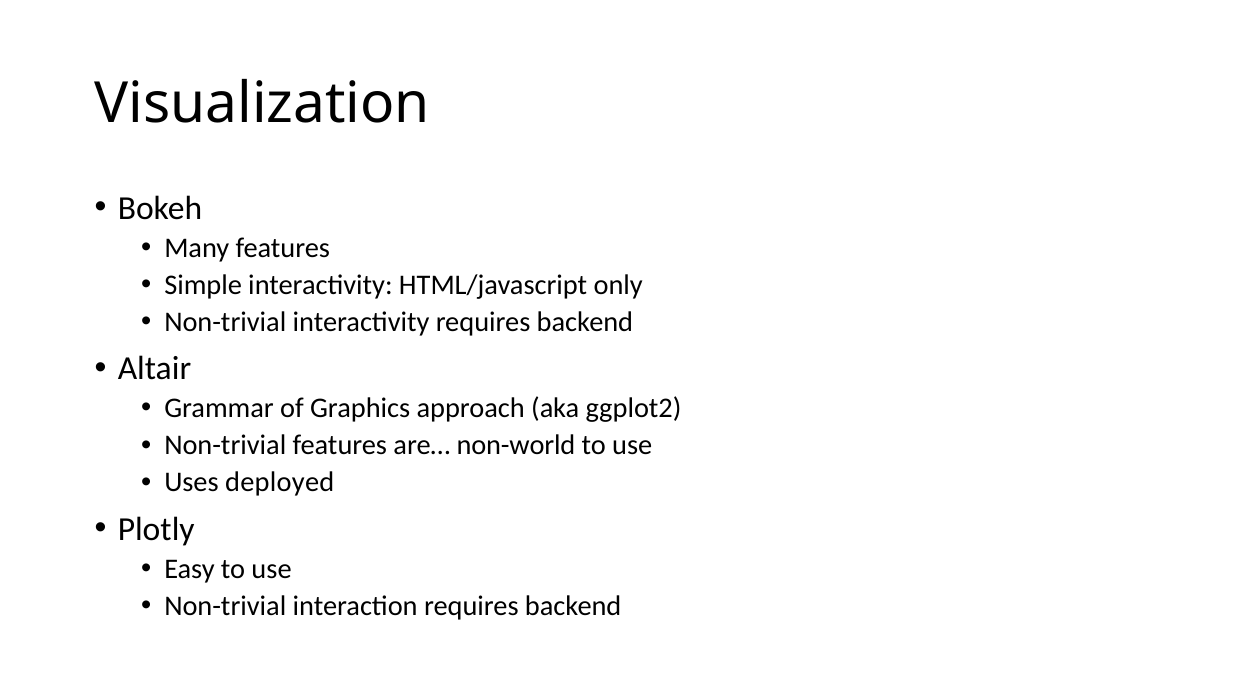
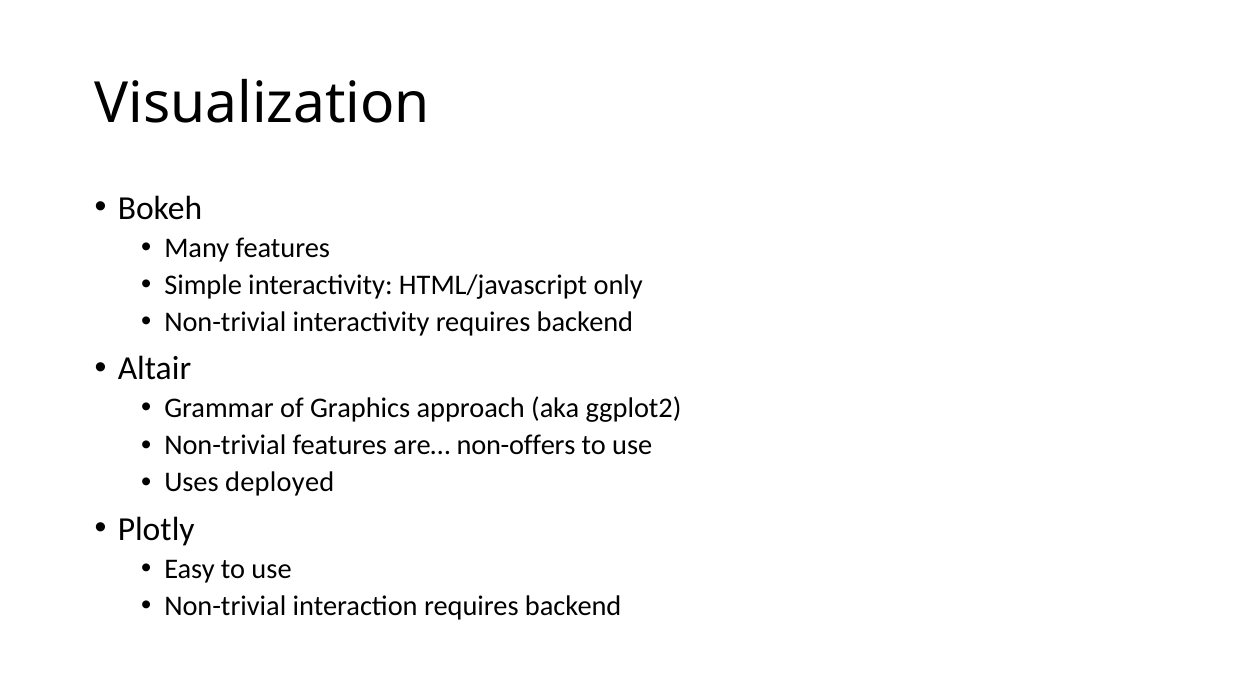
non-world: non-world -> non-offers
